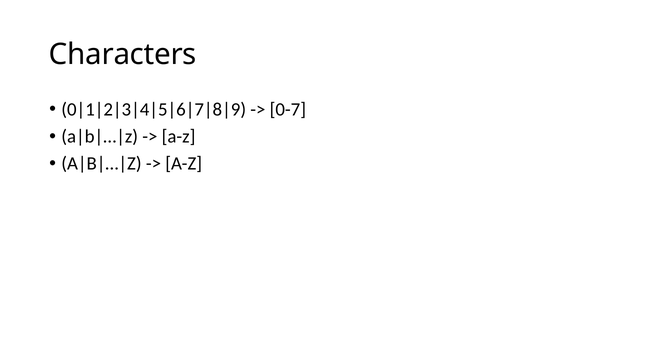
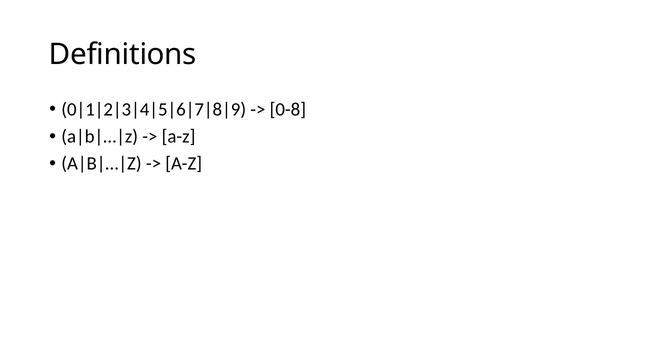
Characters: Characters -> Definitions
0-7: 0-7 -> 0-8
